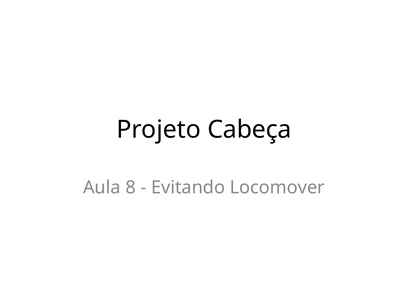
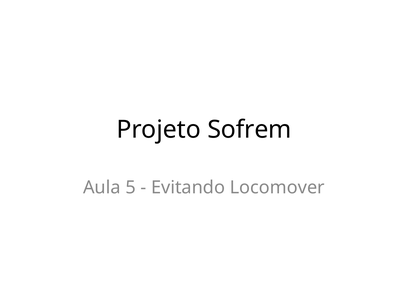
Cabeça: Cabeça -> Sofrem
8: 8 -> 5
